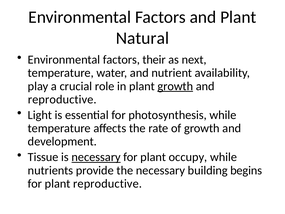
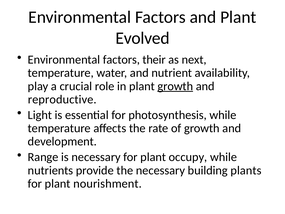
Natural: Natural -> Evolved
Tissue: Tissue -> Range
necessary at (96, 157) underline: present -> none
begins: begins -> plants
plant reproductive: reproductive -> nourishment
